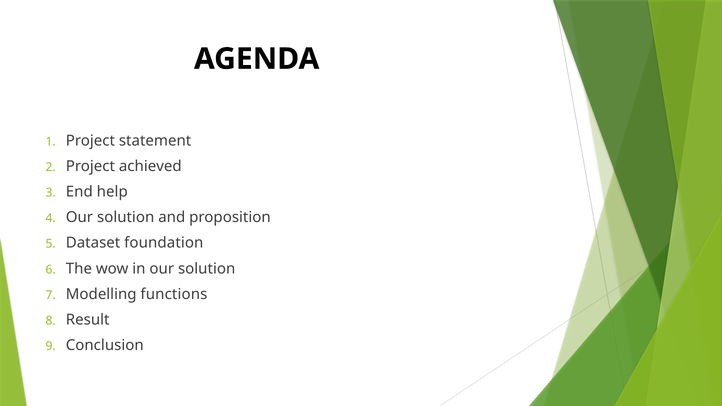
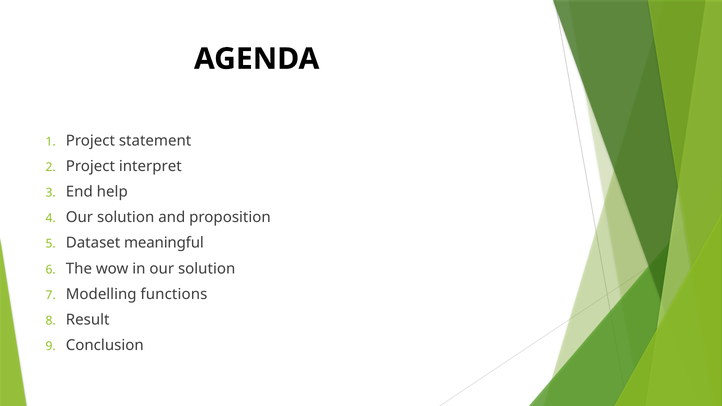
achieved: achieved -> interpret
foundation: foundation -> meaningful
